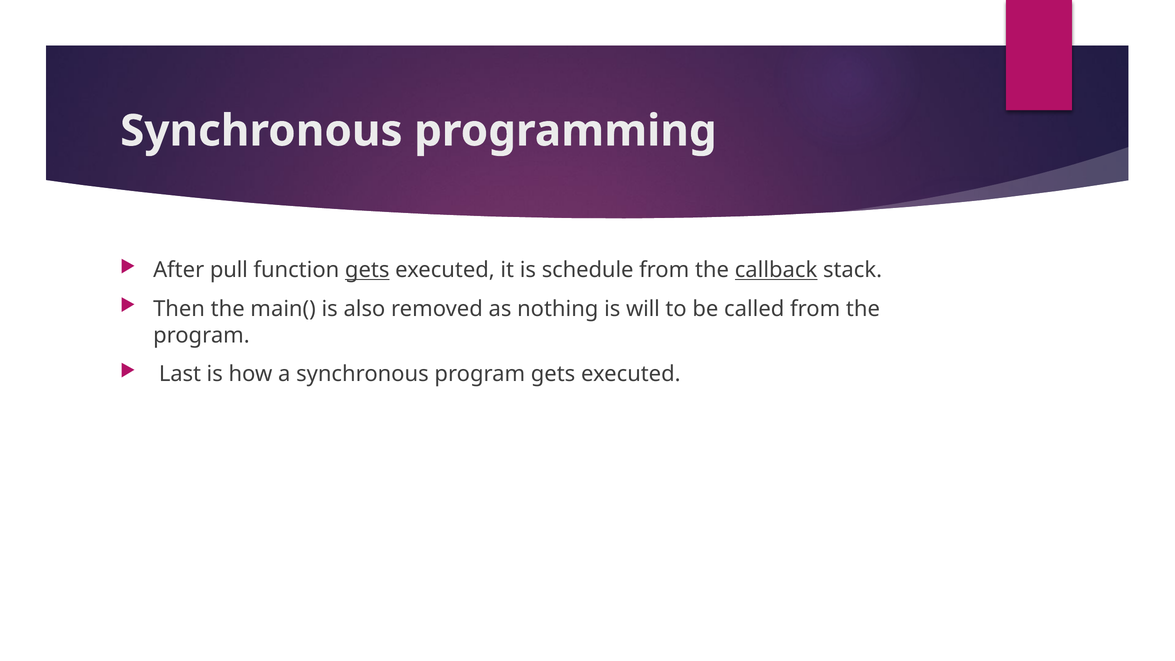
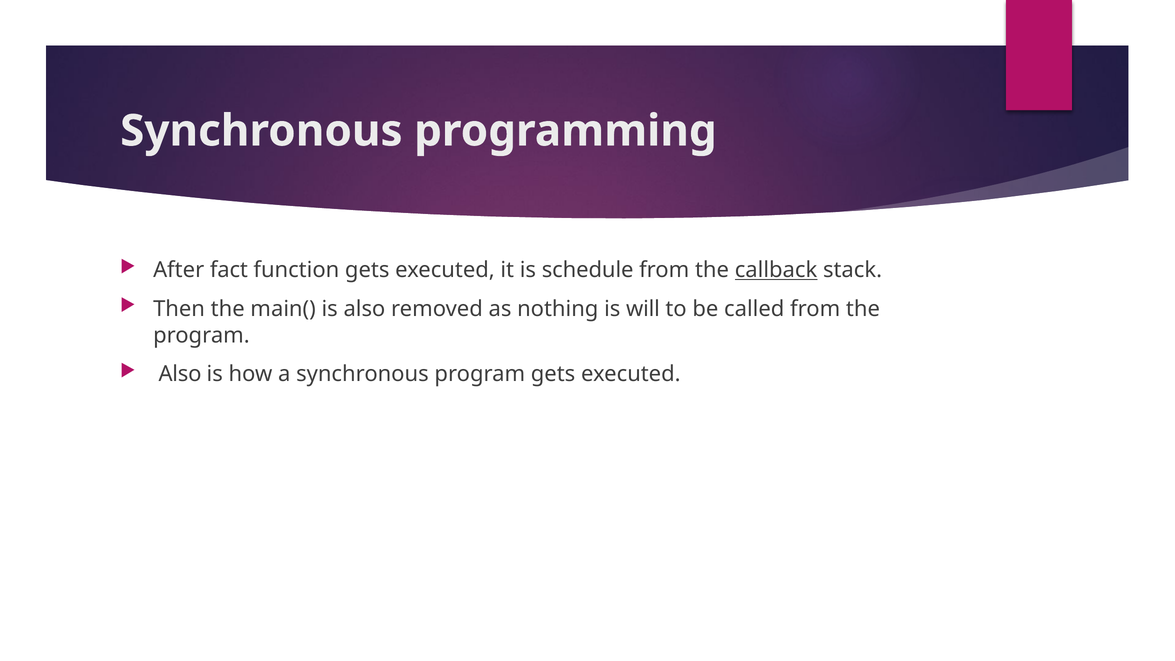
pull: pull -> fact
gets at (367, 270) underline: present -> none
Last at (180, 374): Last -> Also
